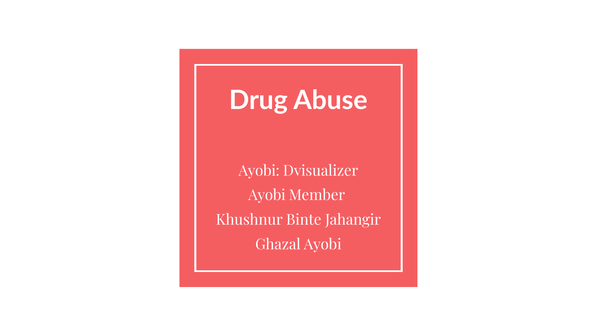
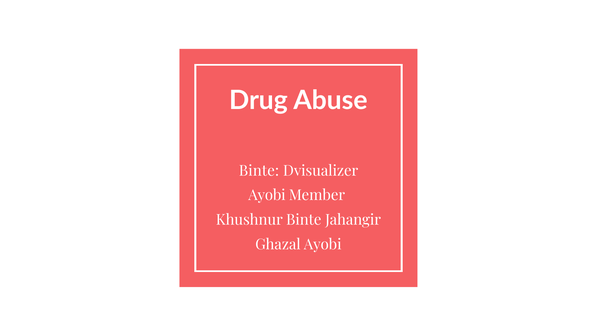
Ayobi at (259, 171): Ayobi -> Binte
